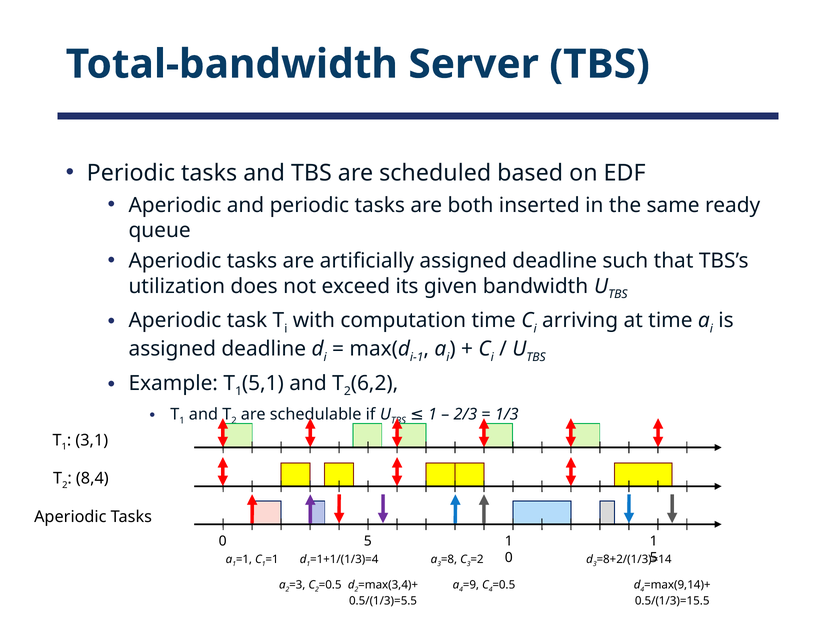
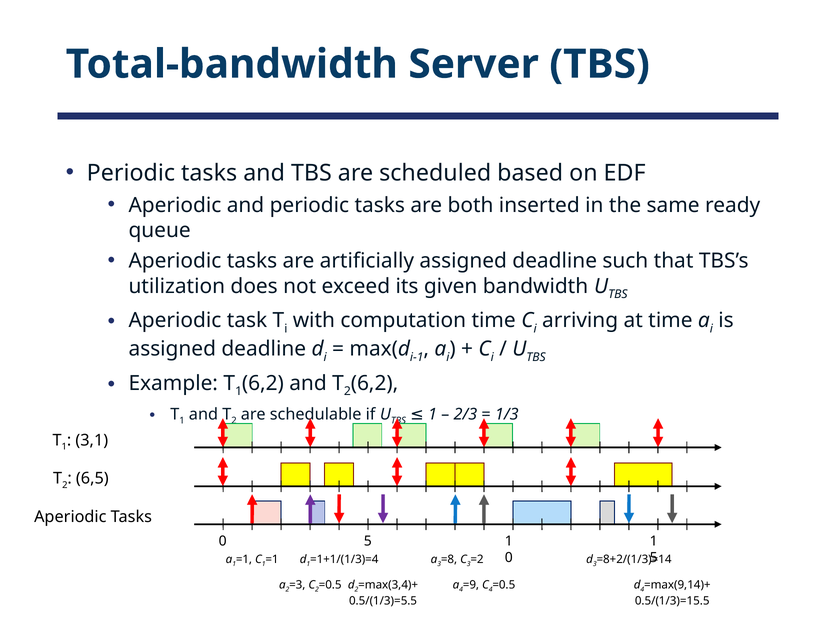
1 5,1: 5,1 -> 6,2
8,4: 8,4 -> 6,5
